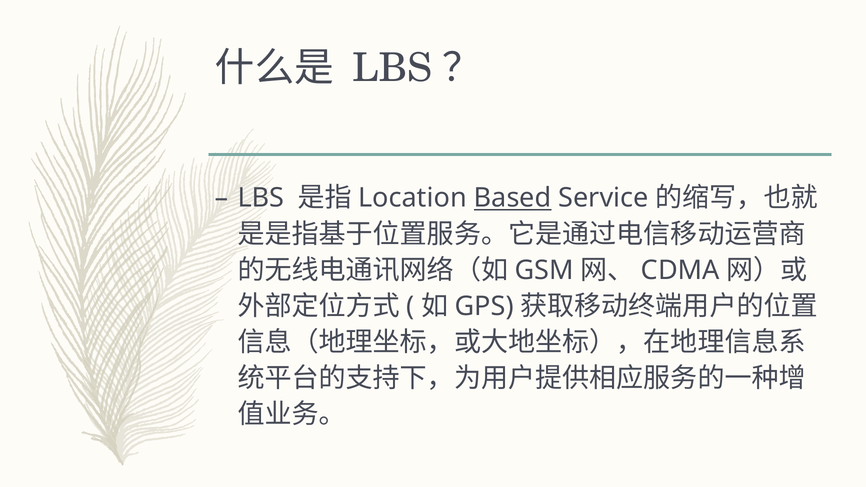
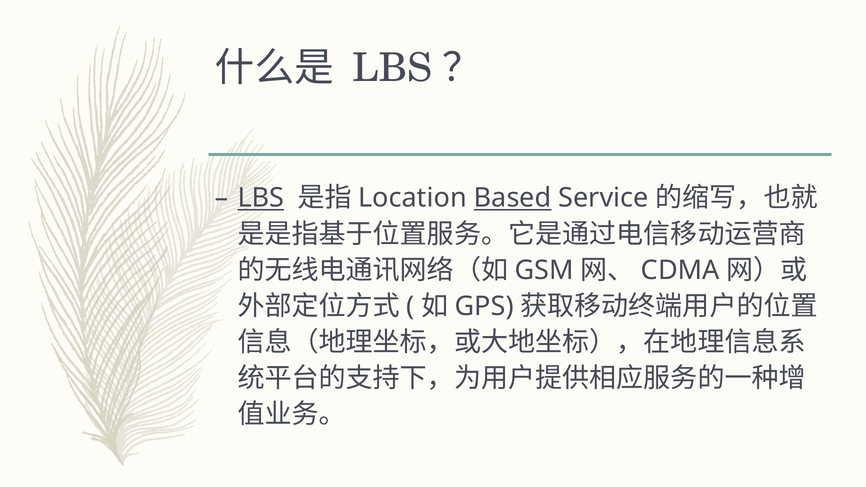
LBS underline: none -> present
